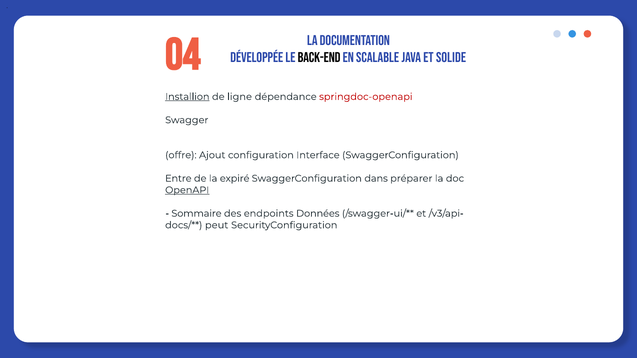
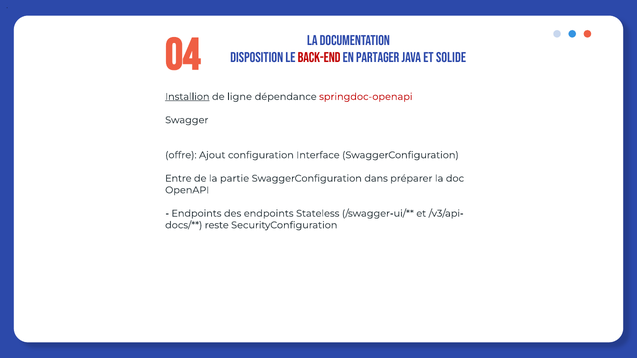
Développée: Développée -> Disposition
back-end colour: black -> red
scalable: scalable -> partager
expiré: expiré -> partie
OpenAPI underline: present -> none
Sommaire at (196, 214): Sommaire -> Endpoints
Données: Données -> Stateless
peut: peut -> reste
